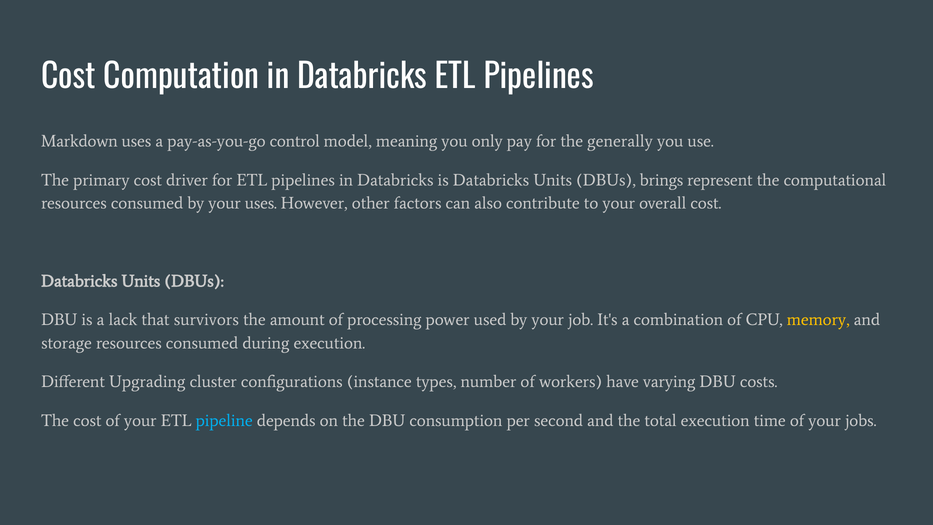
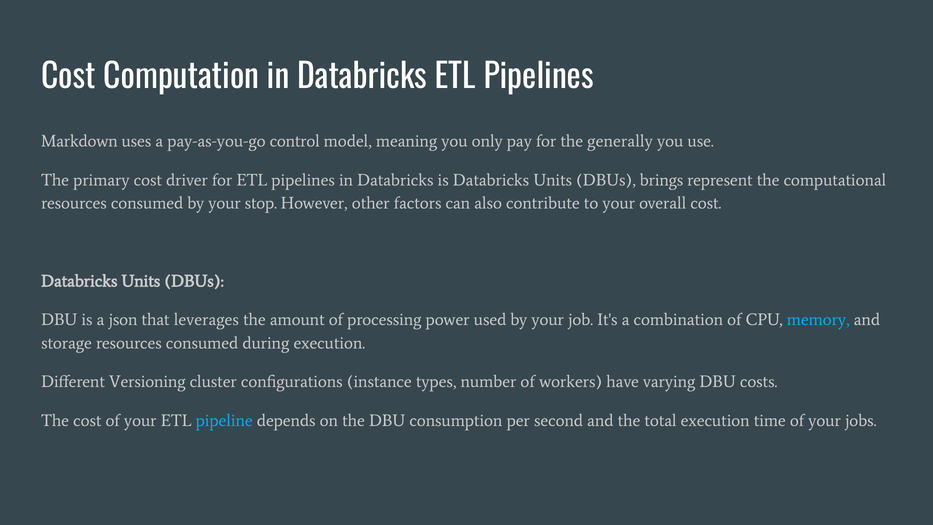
your uses: uses -> stop
lack: lack -> json
survivors: survivors -> leverages
memory colour: yellow -> light blue
Upgrading: Upgrading -> Versioning
